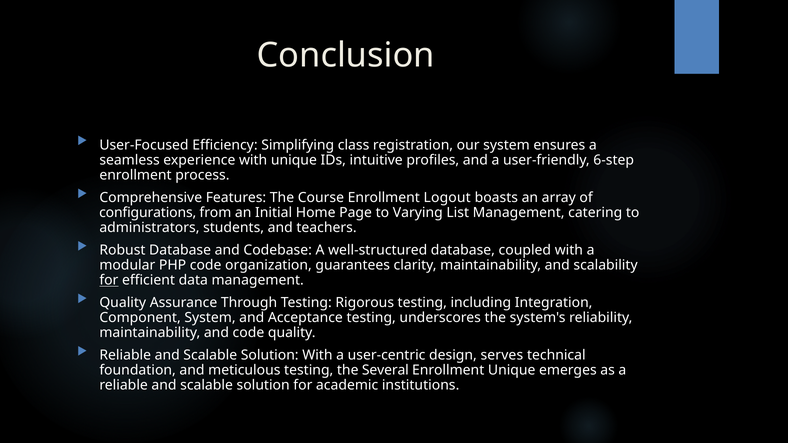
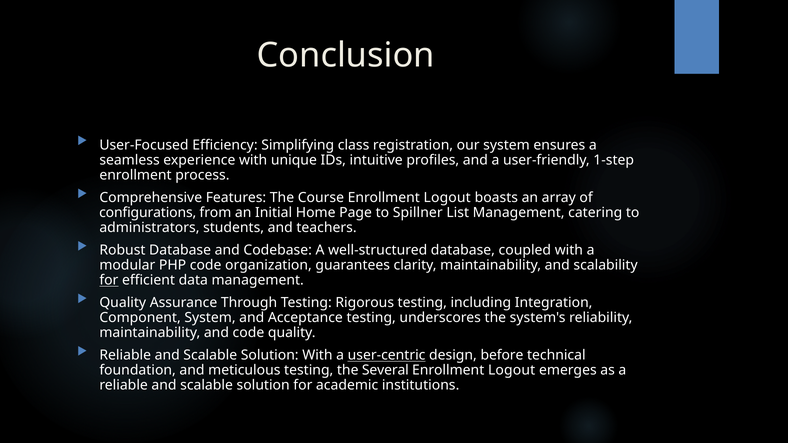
6-step: 6-step -> 1-step
Varying: Varying -> Spillner
user-centric underline: none -> present
serves: serves -> before
Unique at (512, 371): Unique -> Logout
